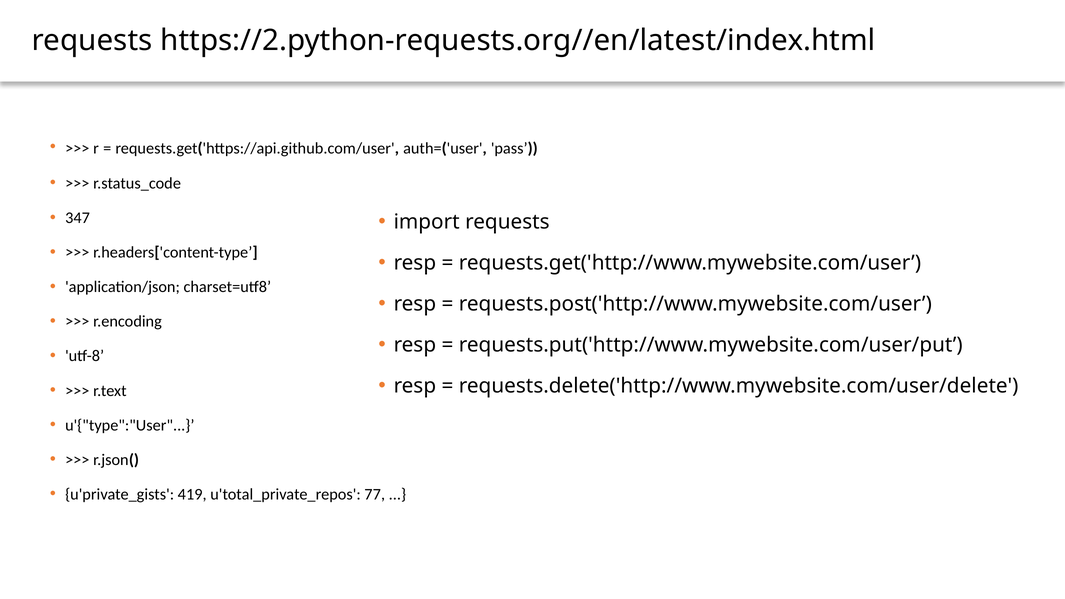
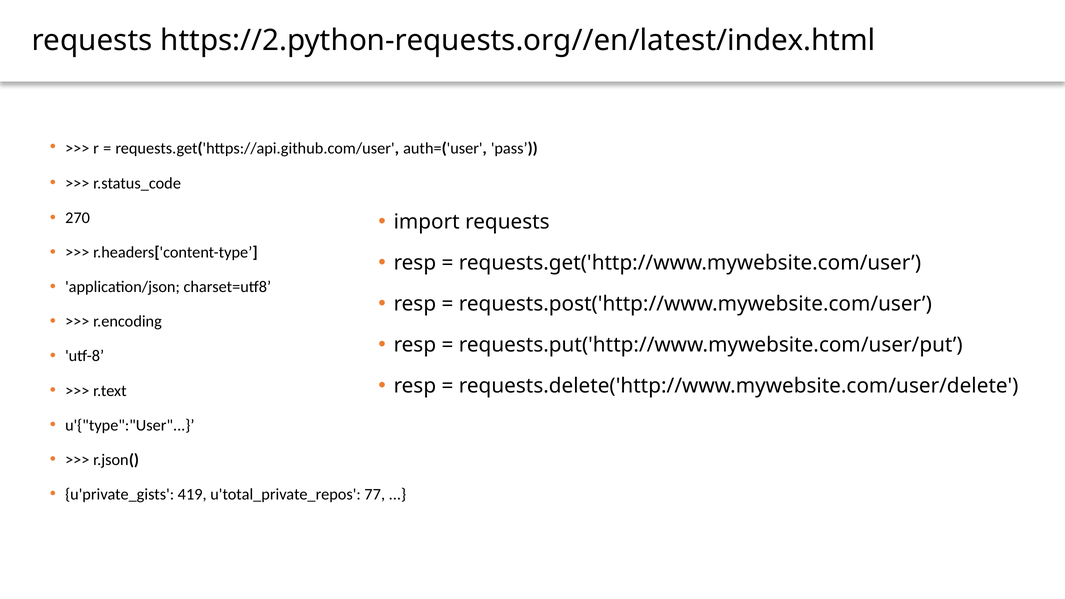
347: 347 -> 270
